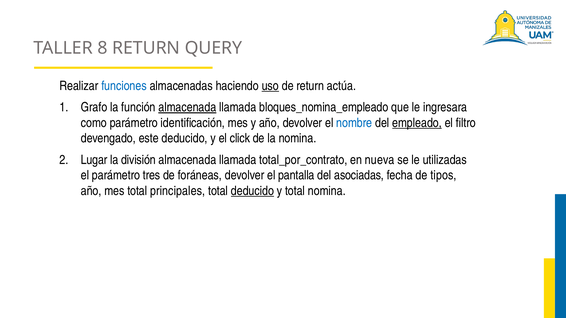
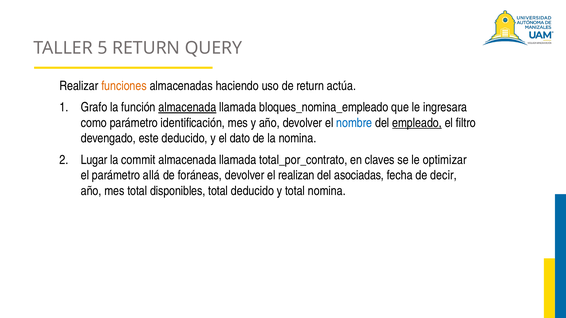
8: 8 -> 5
funciones colour: blue -> orange
uso underline: present -> none
click: click -> dato
división: división -> commit
nueva: nueva -> claves
utilizadas: utilizadas -> optimizar
tres: tres -> allá
pantalla: pantalla -> realizan
tipos: tipos -> decir
principales: principales -> disponibles
deducido at (252, 191) underline: present -> none
